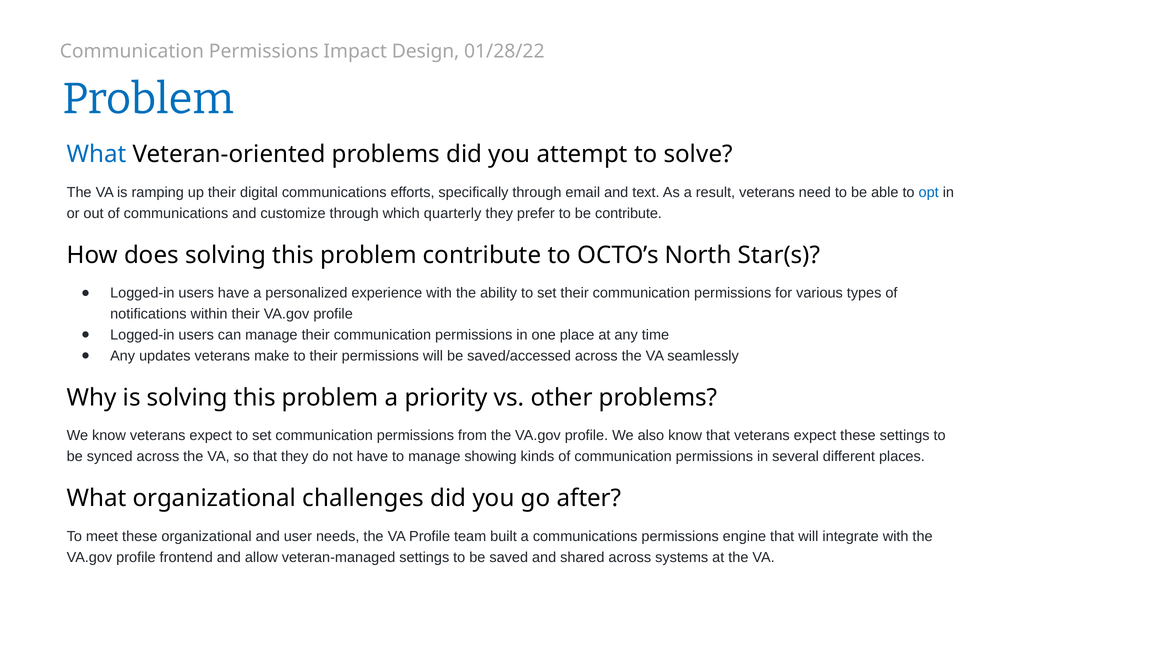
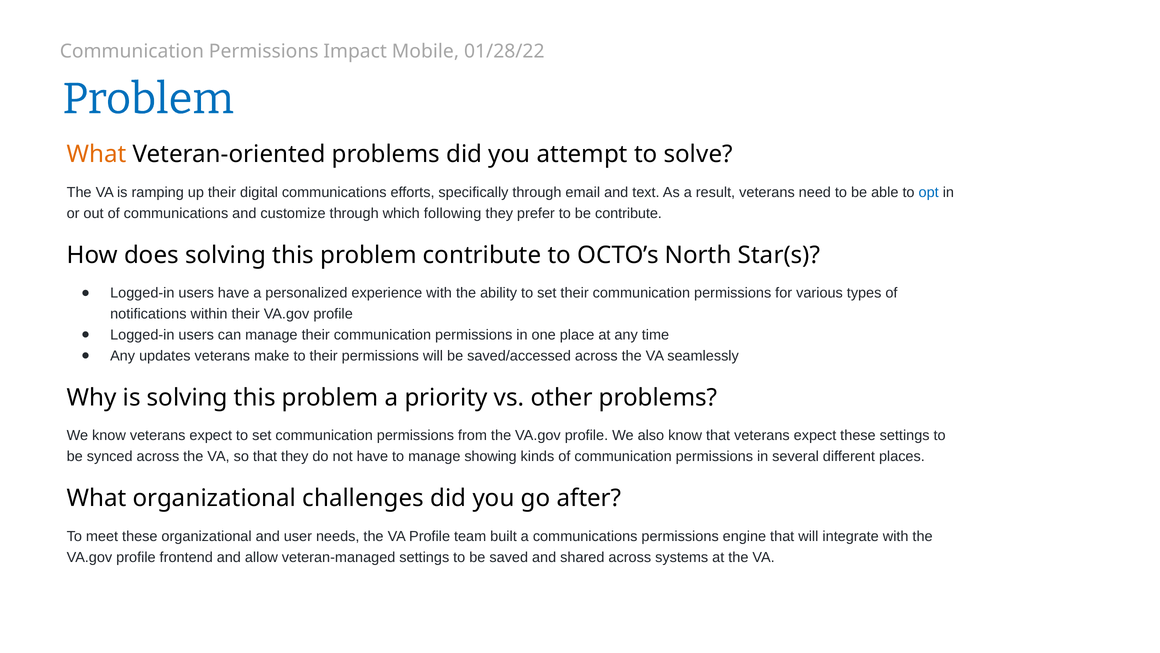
Design: Design -> Mobile
What at (97, 154) colour: blue -> orange
quarterly: quarterly -> following
